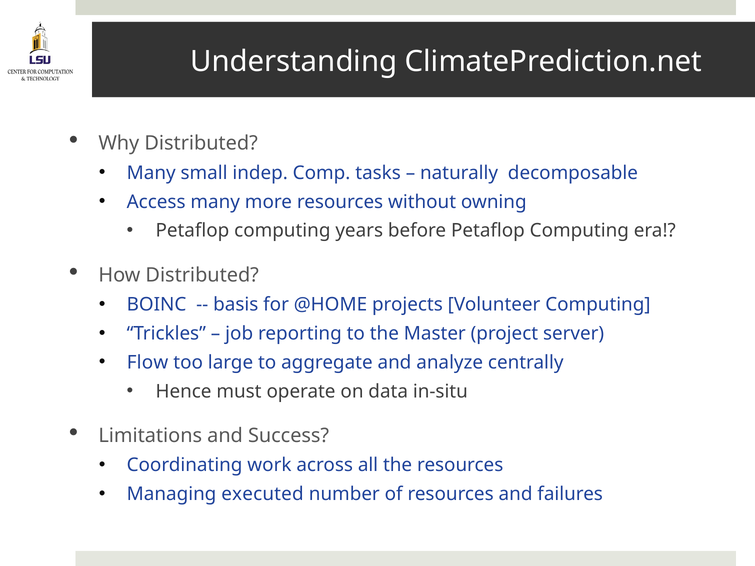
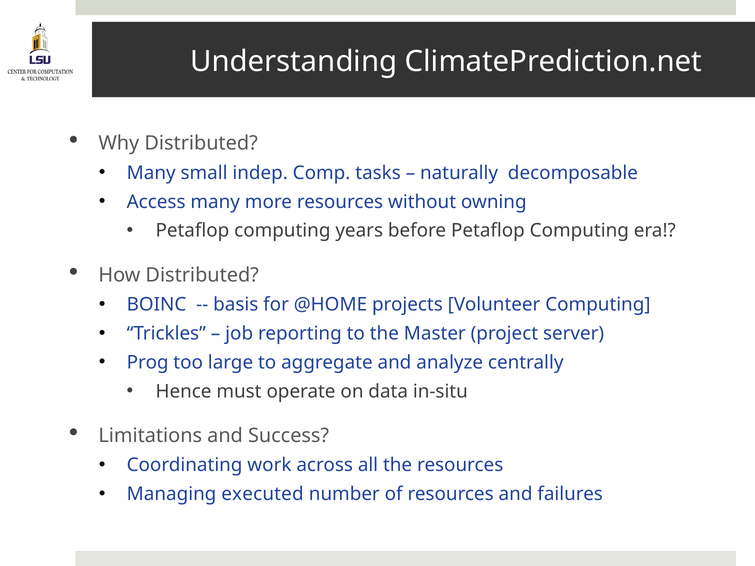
Flow: Flow -> Prog
